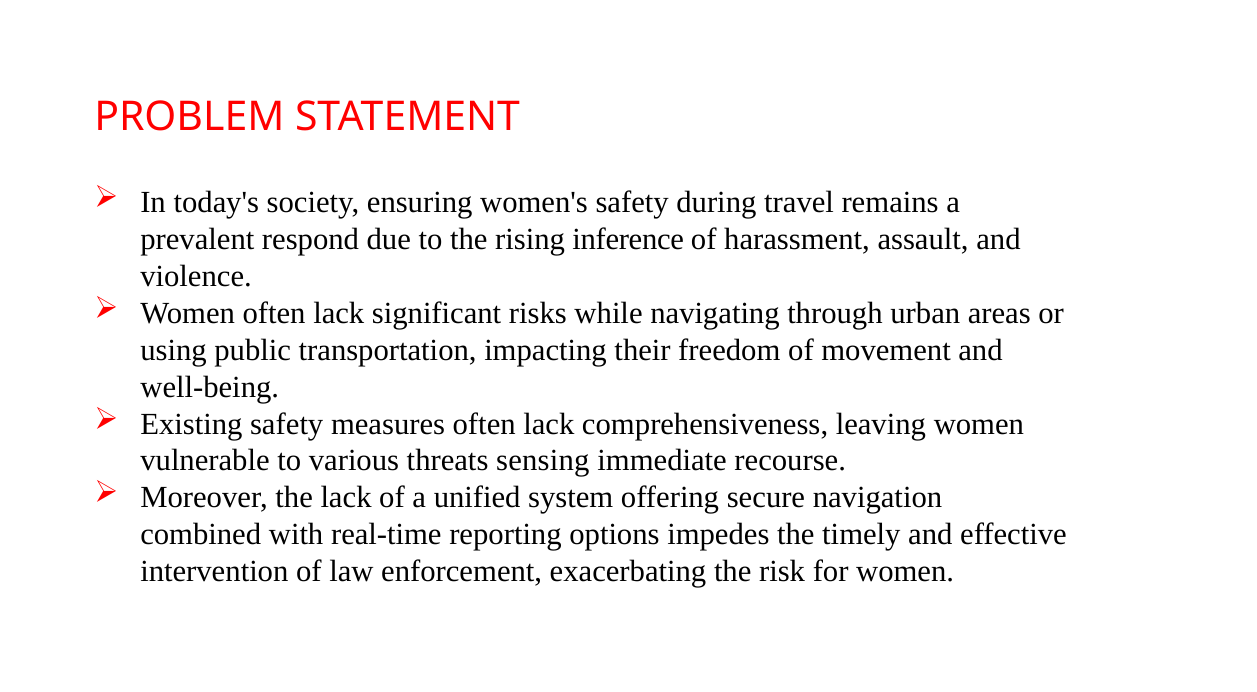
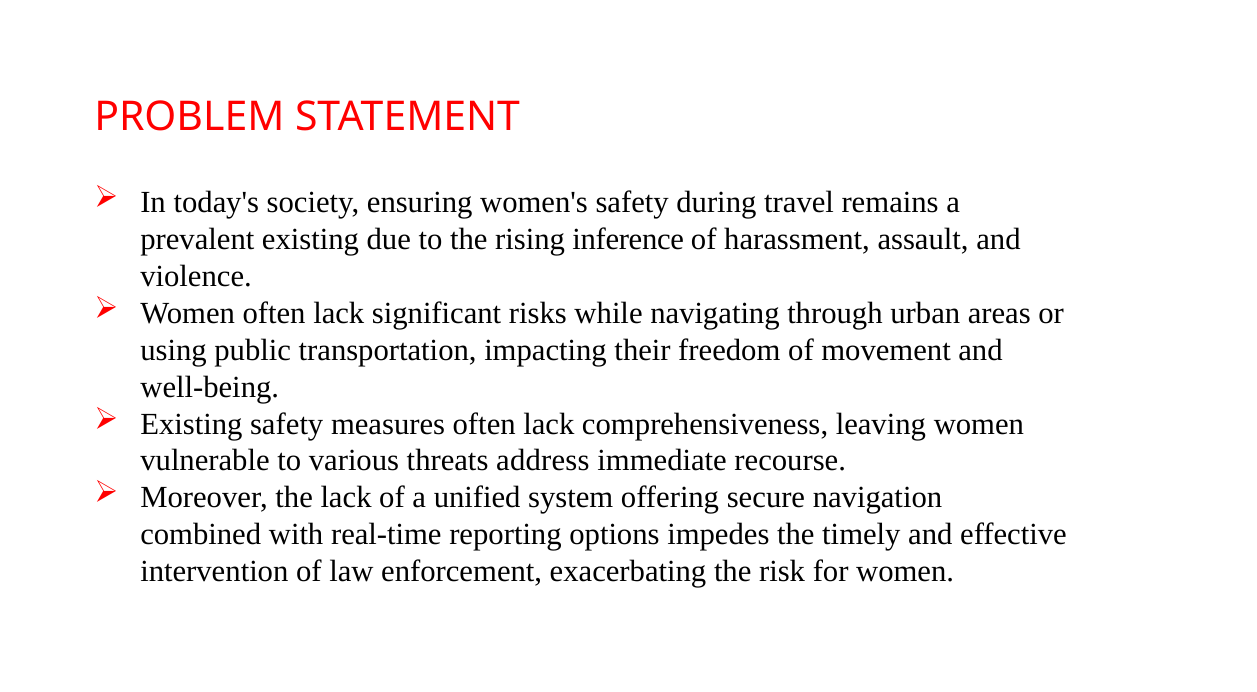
prevalent respond: respond -> existing
sensing: sensing -> address
